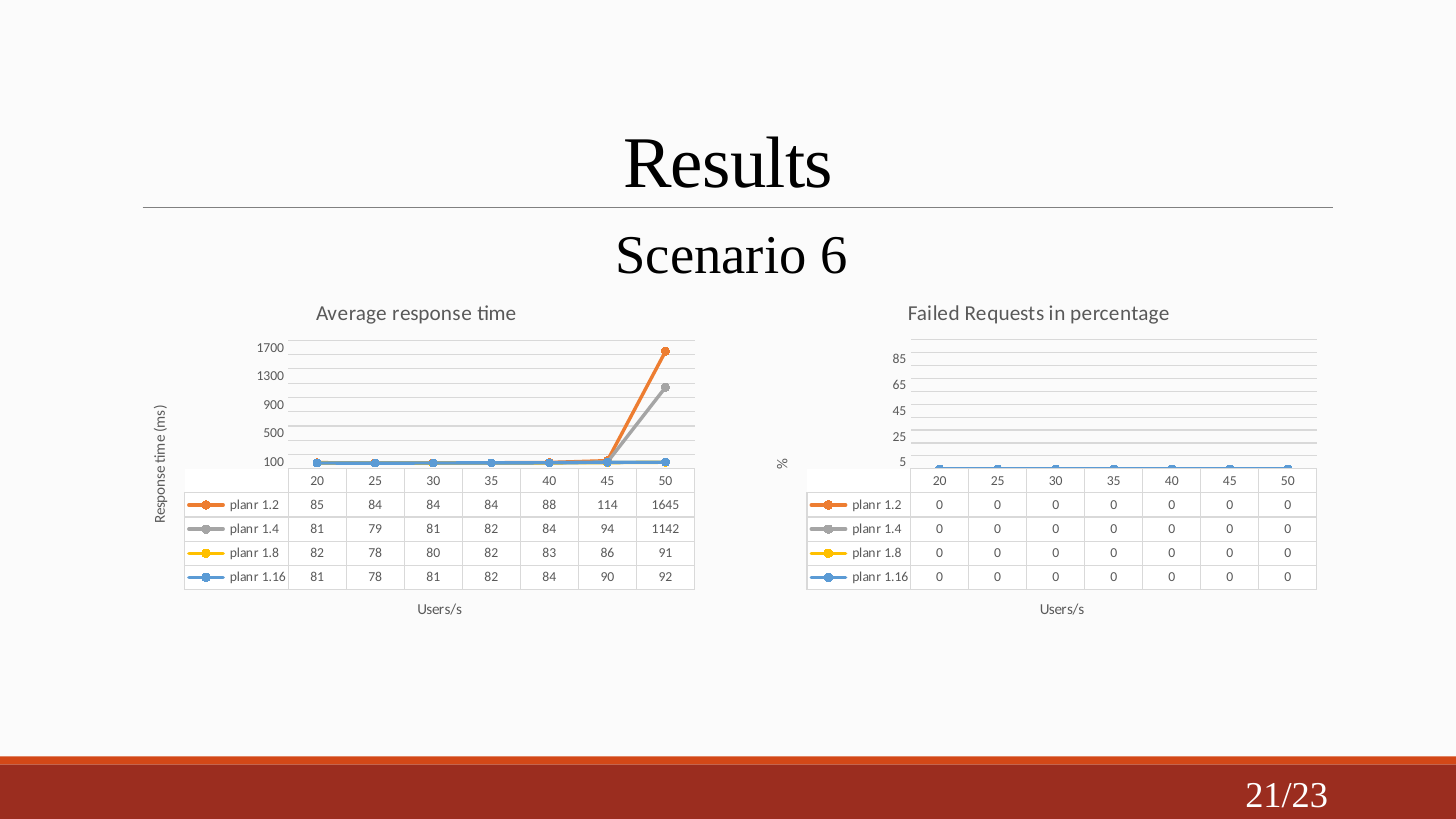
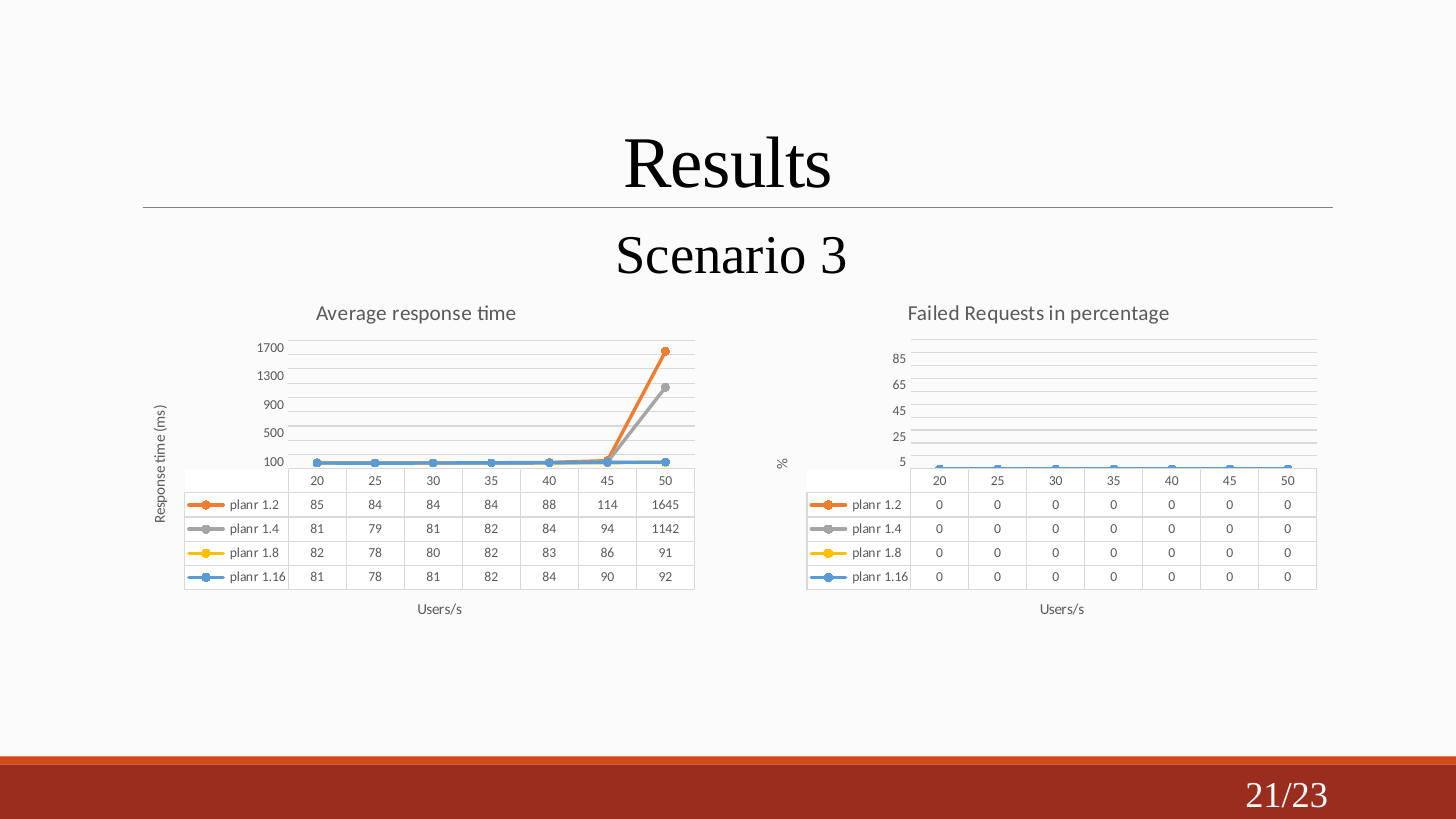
6: 6 -> 3
